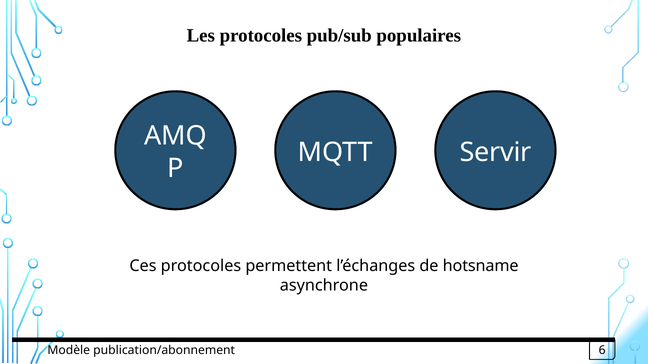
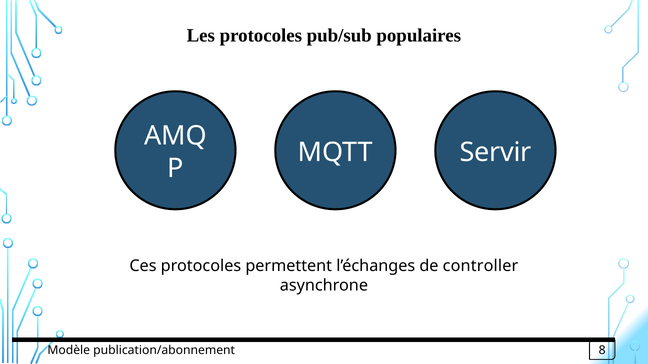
hotsname: hotsname -> controller
6: 6 -> 8
